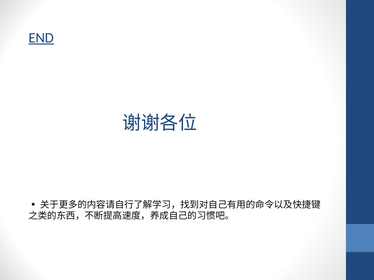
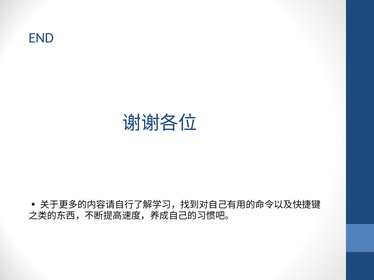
END underline: present -> none
